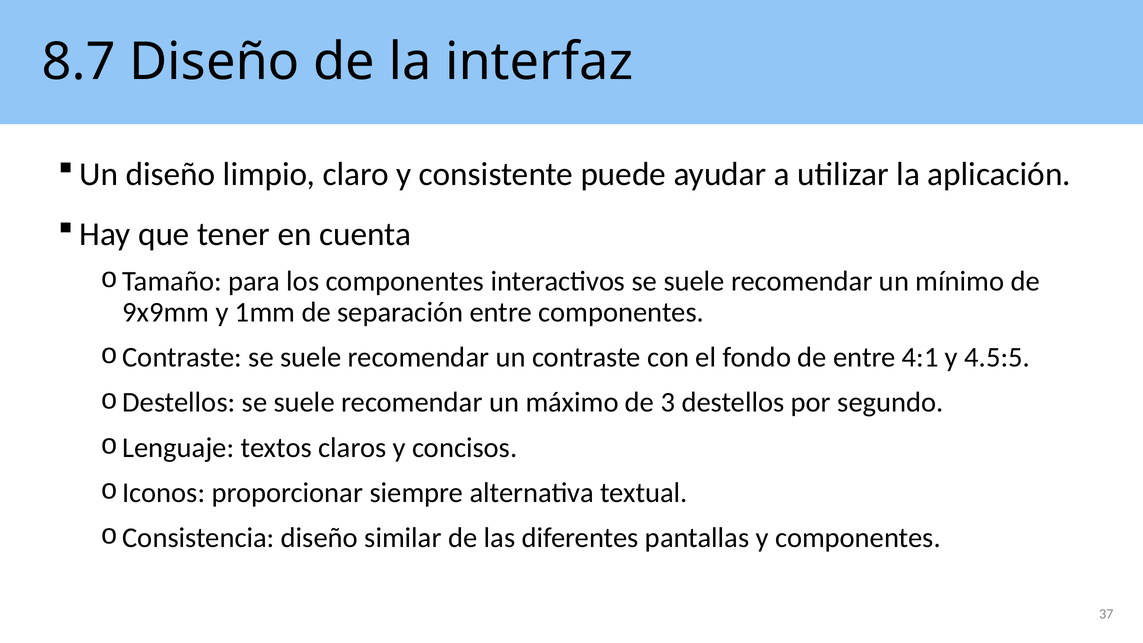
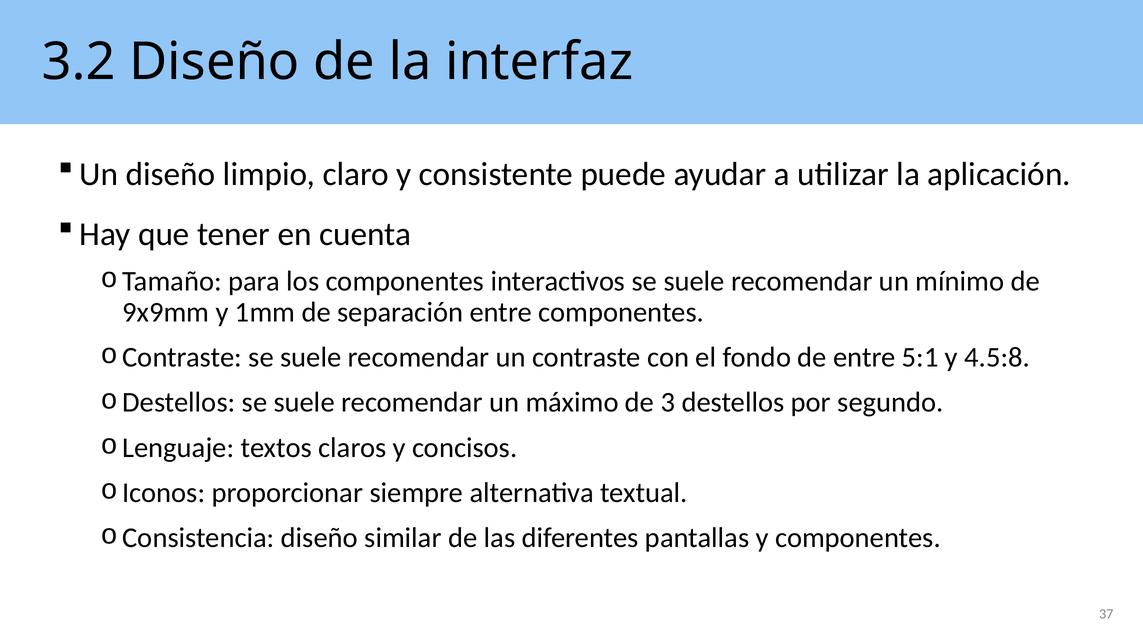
8.7: 8.7 -> 3.2
4:1: 4:1 -> 5:1
4.5:5: 4.5:5 -> 4.5:8
